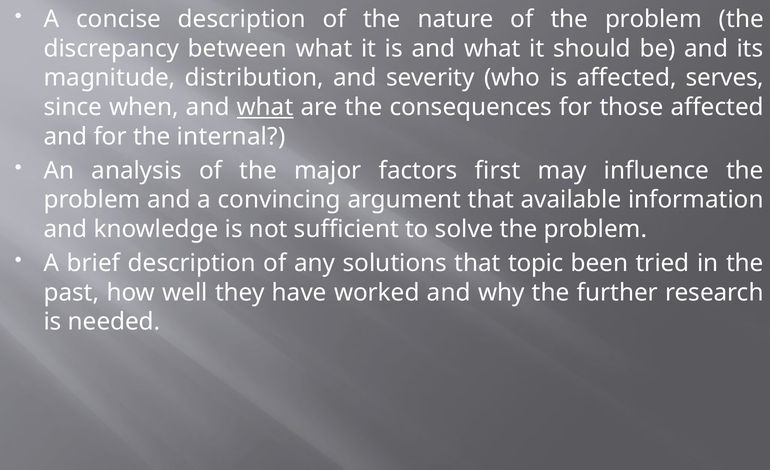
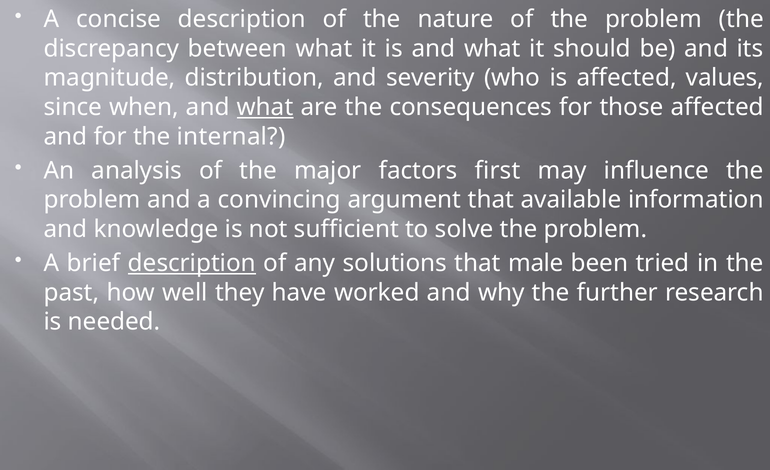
serves: serves -> values
description at (192, 263) underline: none -> present
topic: topic -> male
